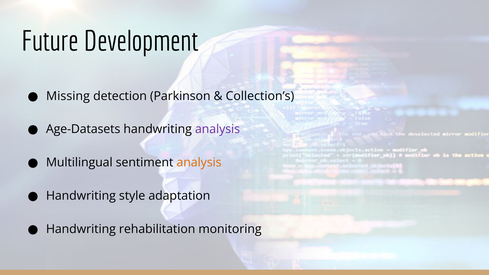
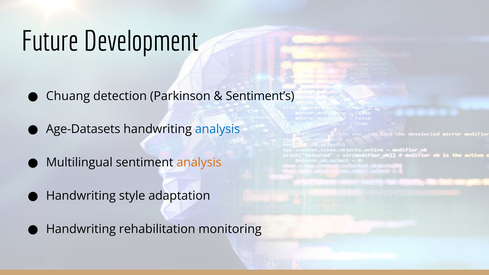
Missing: Missing -> Chuang
Collection’s: Collection’s -> Sentiment’s
analysis at (218, 129) colour: purple -> blue
